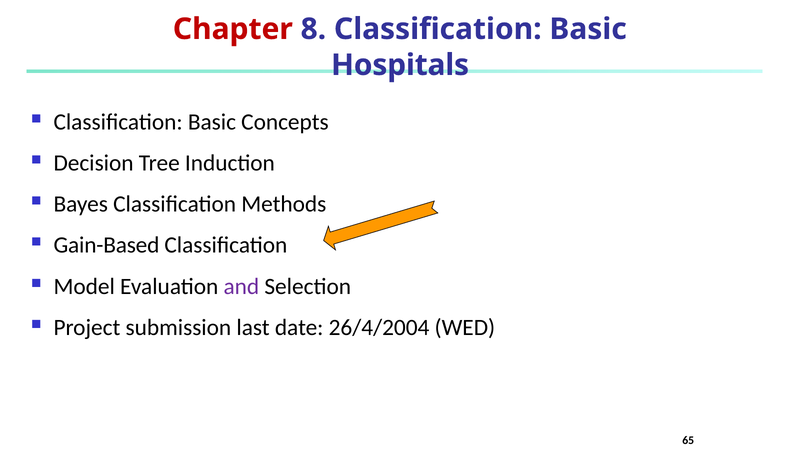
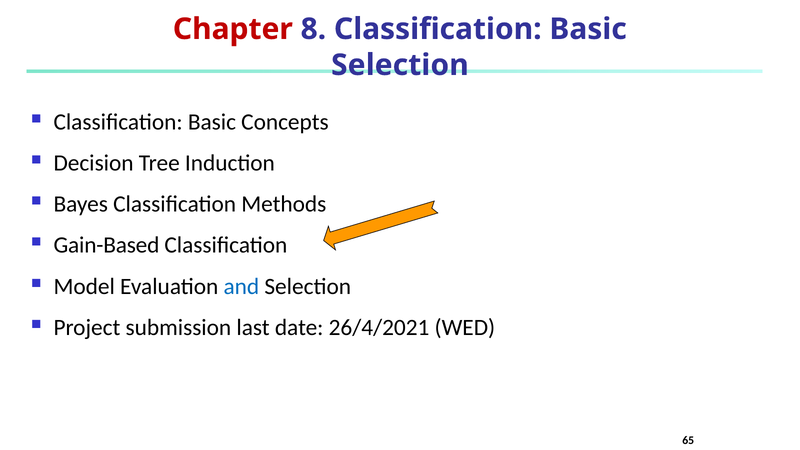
Hospitals at (400, 65): Hospitals -> Selection
and colour: purple -> blue
26/4/2004: 26/4/2004 -> 26/4/2021
